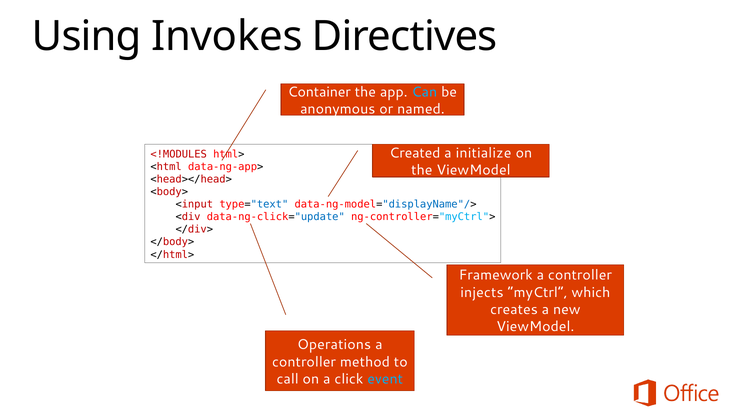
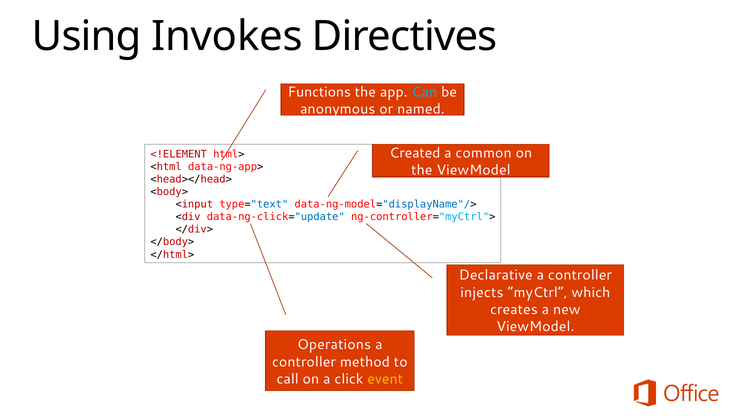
Container: Container -> Functions
initialize: initialize -> common
<!MODULES: <!MODULES -> <!ELEMENT
Framework: Framework -> Declarative
event colour: light blue -> yellow
